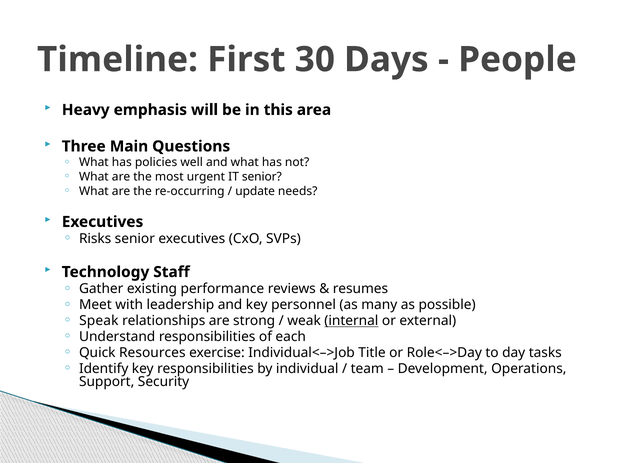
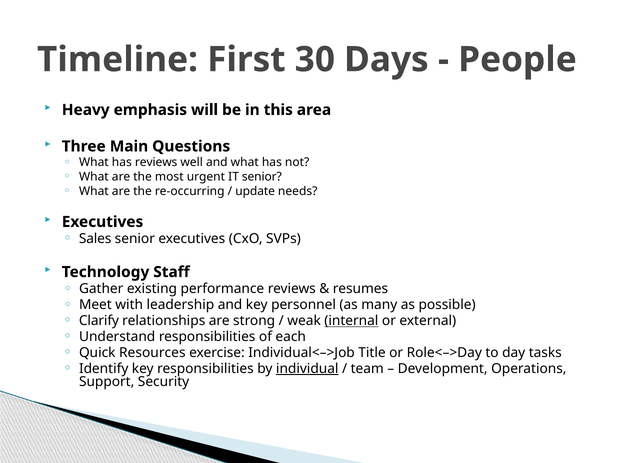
has policies: policies -> reviews
Risks: Risks -> Sales
Speak: Speak -> Clarify
individual underline: none -> present
